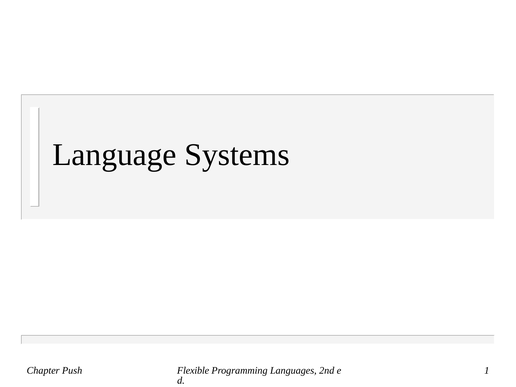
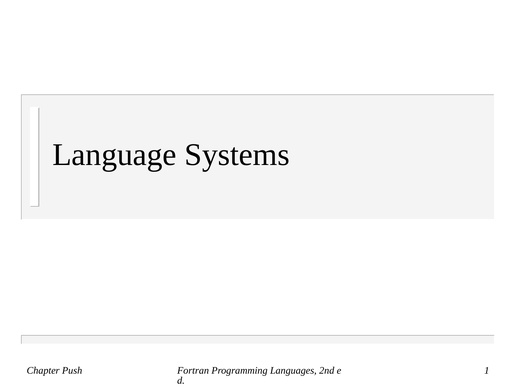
Flexible: Flexible -> Fortran
